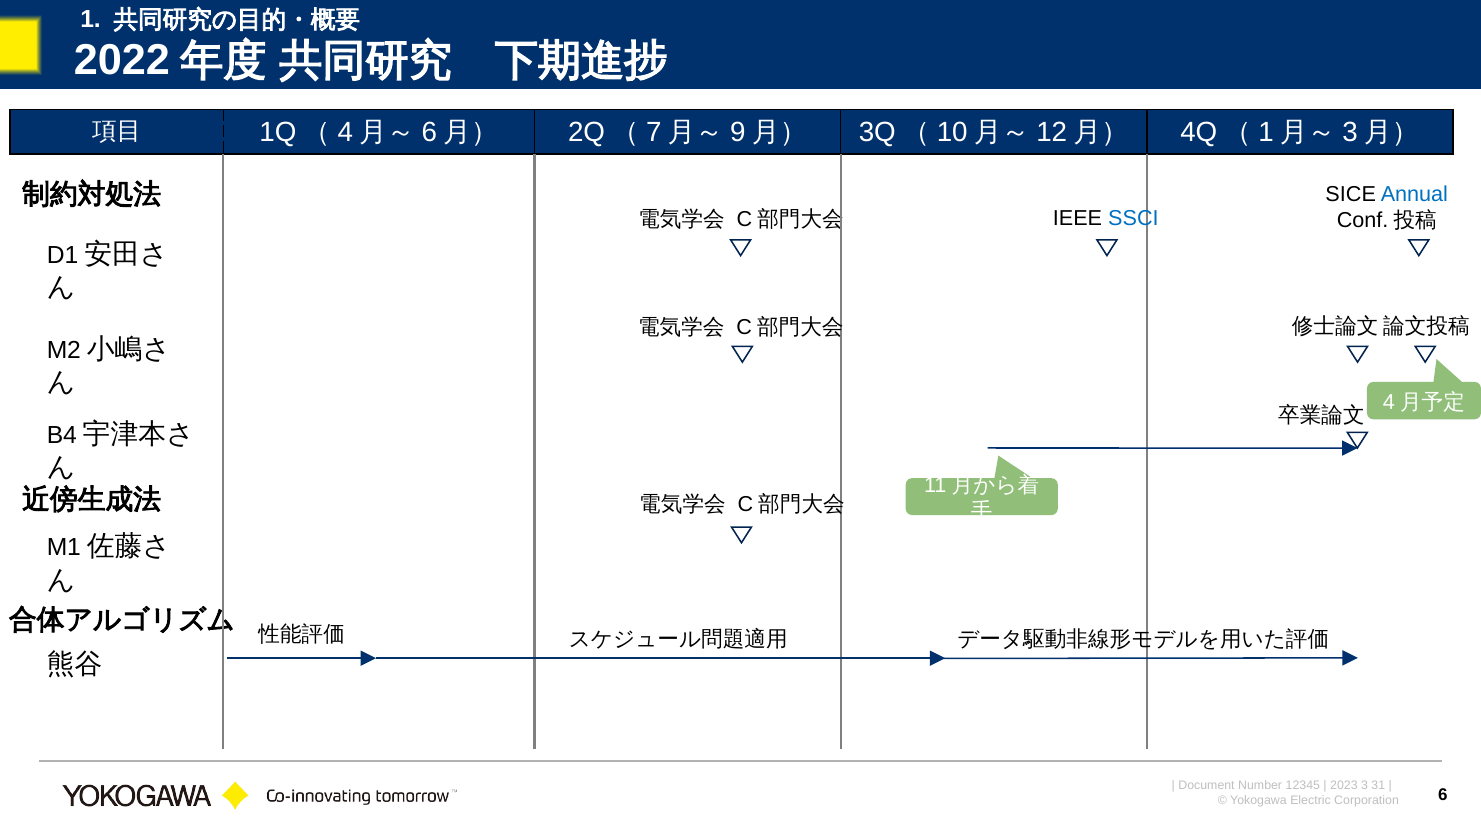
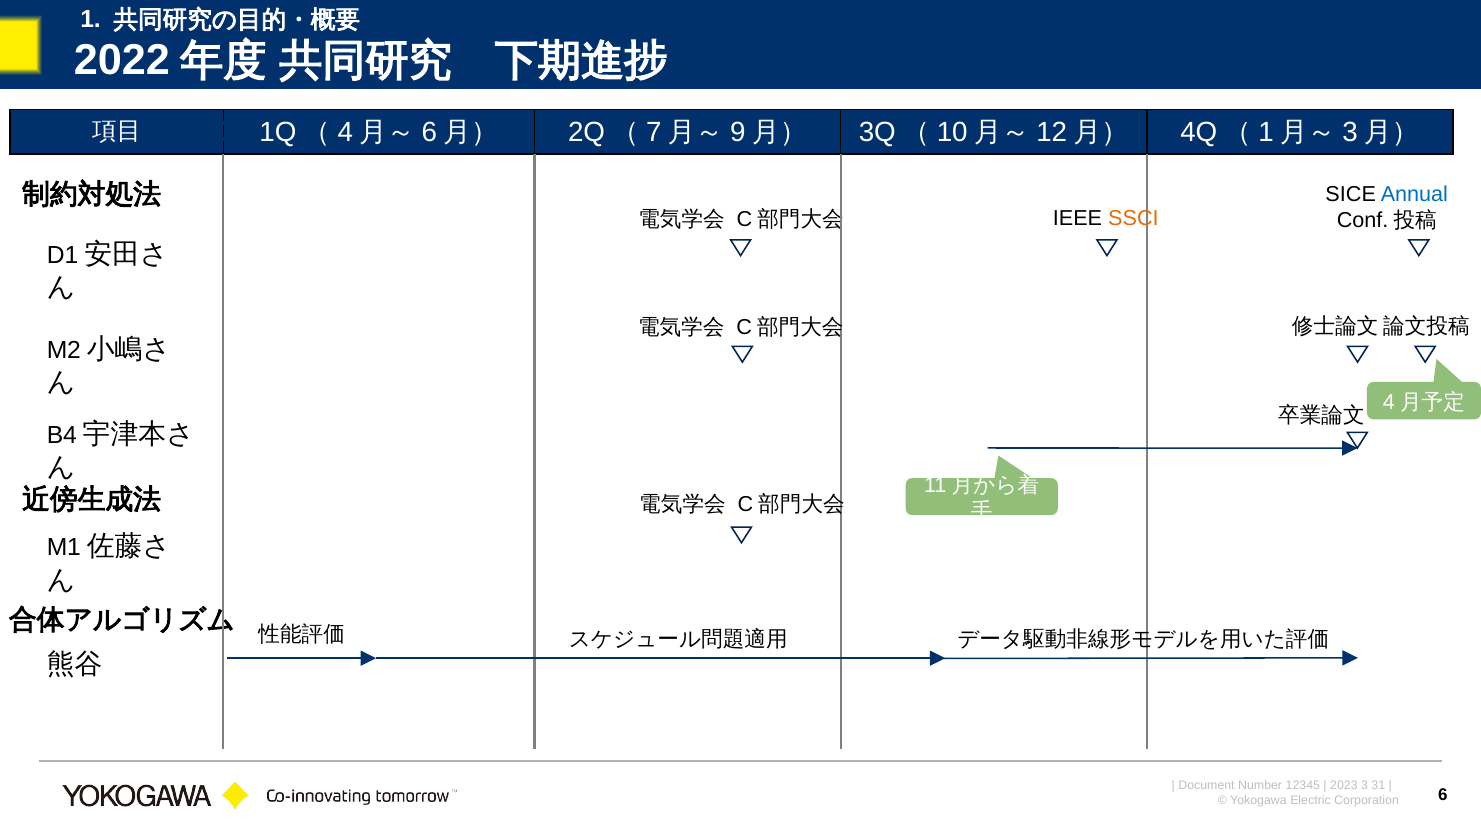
SSCI colour: blue -> orange
